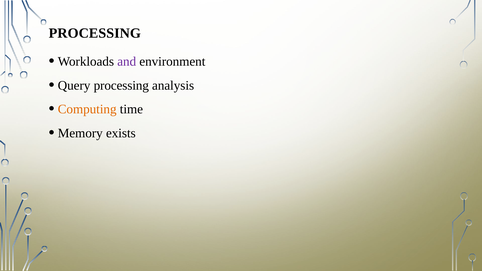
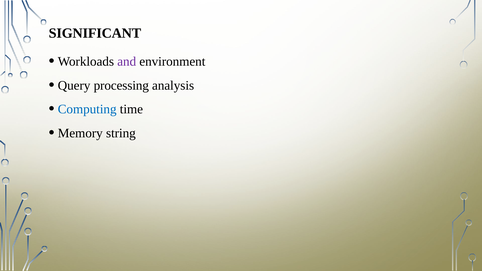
PROCESSING at (95, 33): PROCESSING -> SIGNIFICANT
Computing colour: orange -> blue
exists: exists -> string
